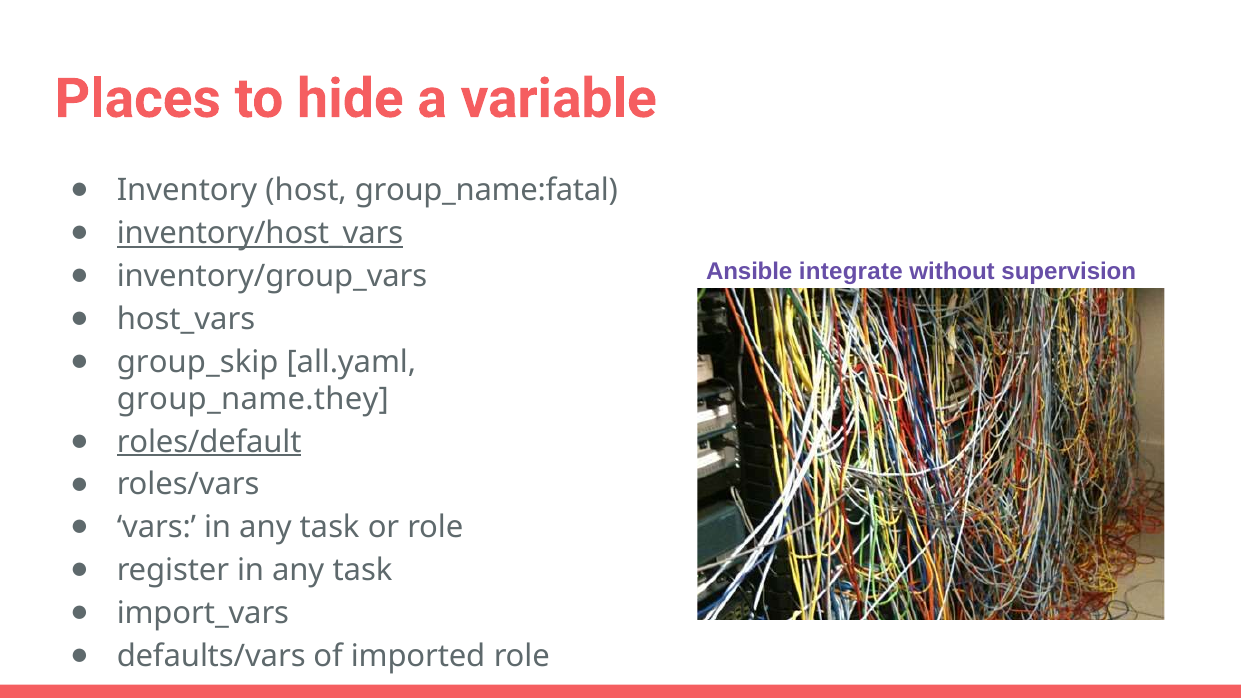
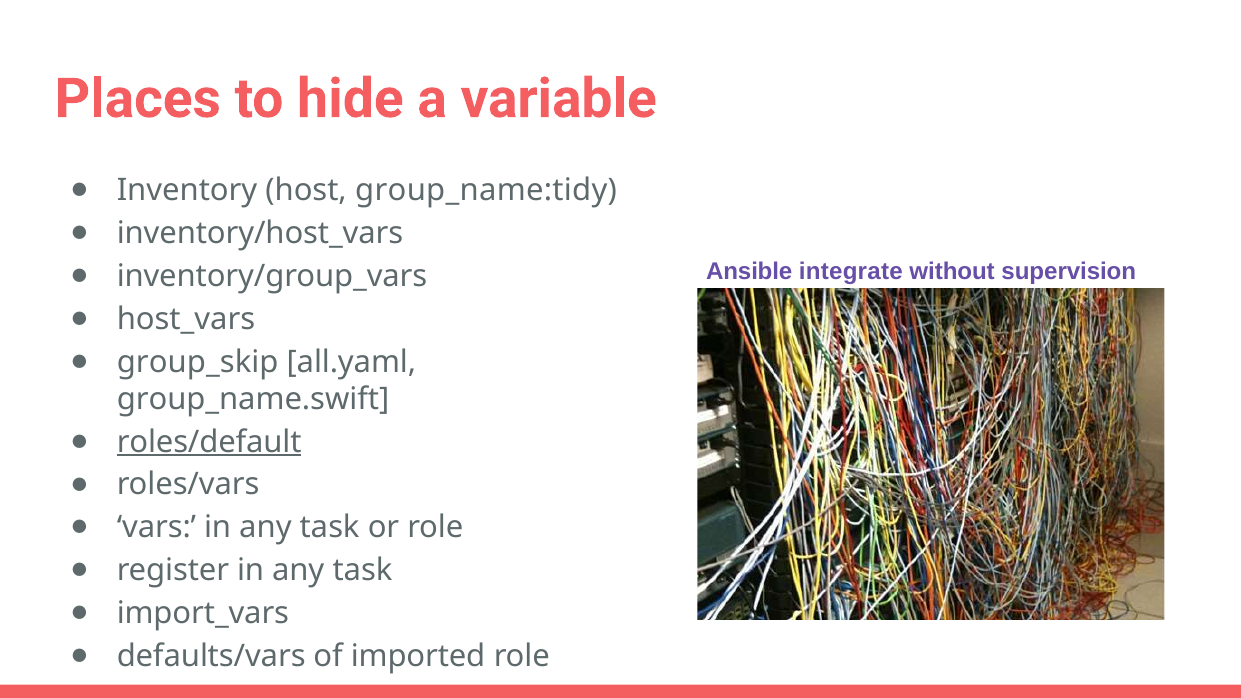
group_name:fatal: group_name:fatal -> group_name:tidy
inventory/host_vars underline: present -> none
group_name.they: group_name.they -> group_name.swift
